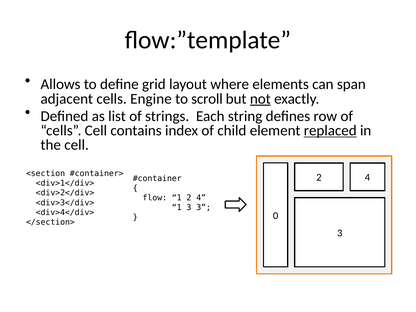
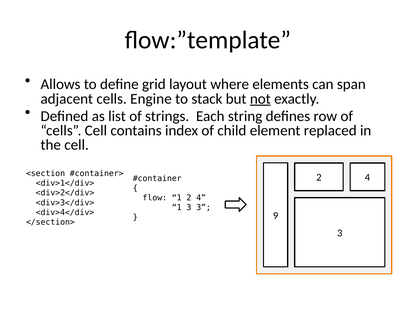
scroll: scroll -> stack
replaced underline: present -> none
0: 0 -> 9
